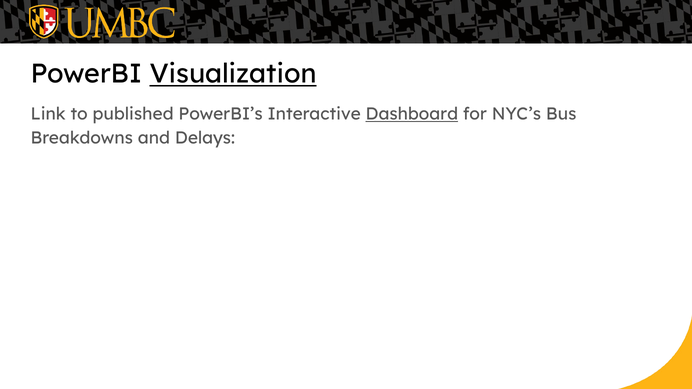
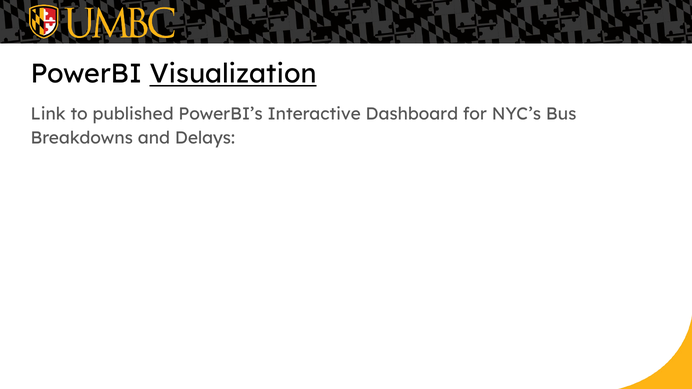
Dashboard underline: present -> none
